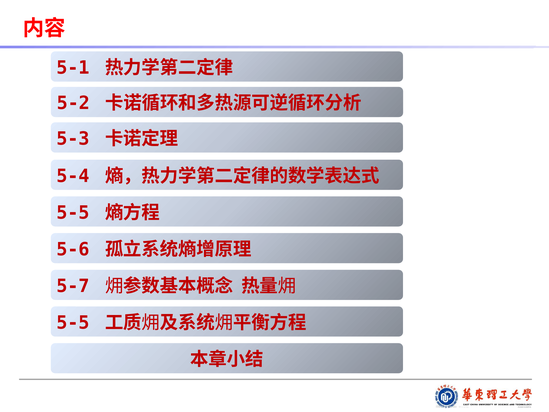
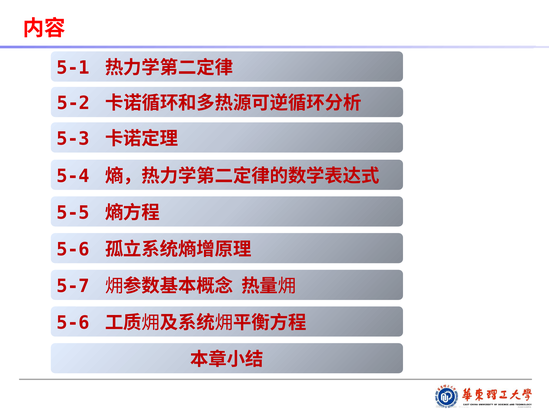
5-5 at (73, 323): 5-5 -> 5-6
